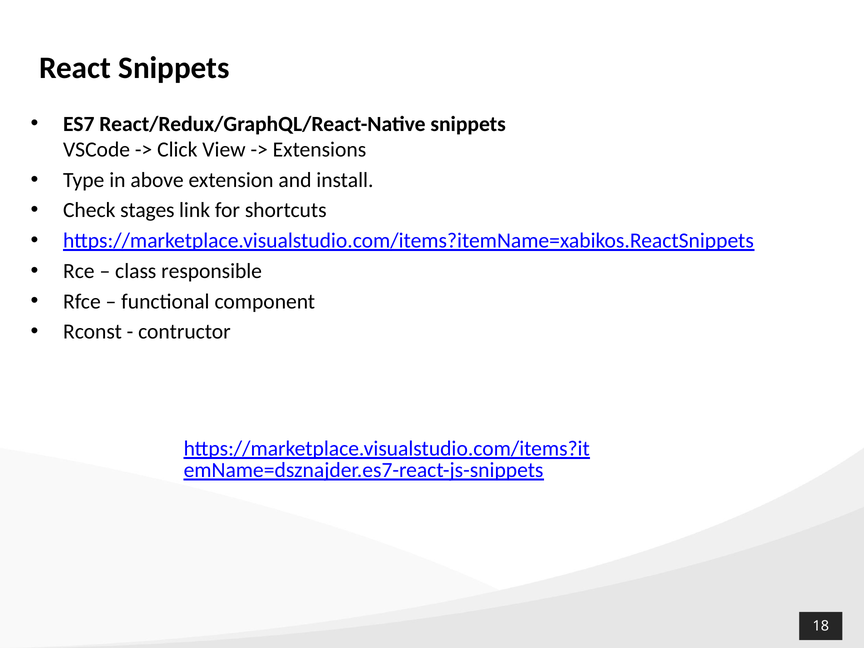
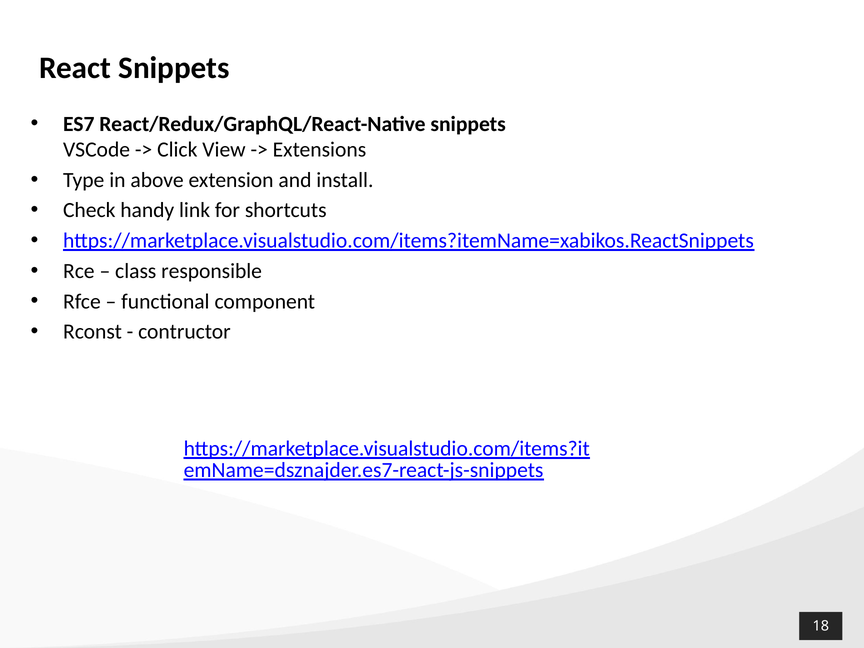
stages: stages -> handy
